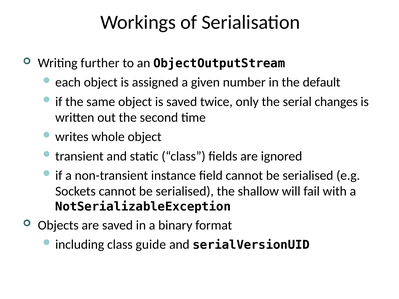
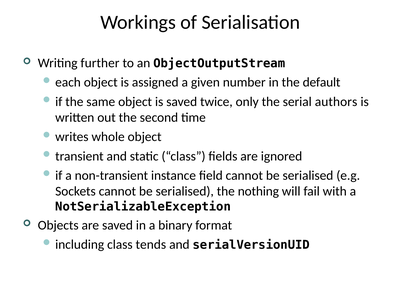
changes: changes -> authors
shallow: shallow -> nothing
guide: guide -> tends
